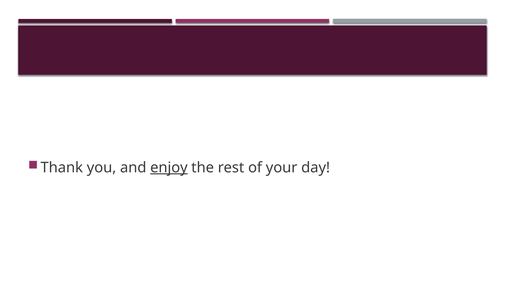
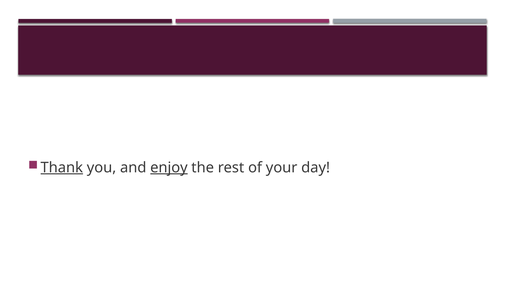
Thank underline: none -> present
